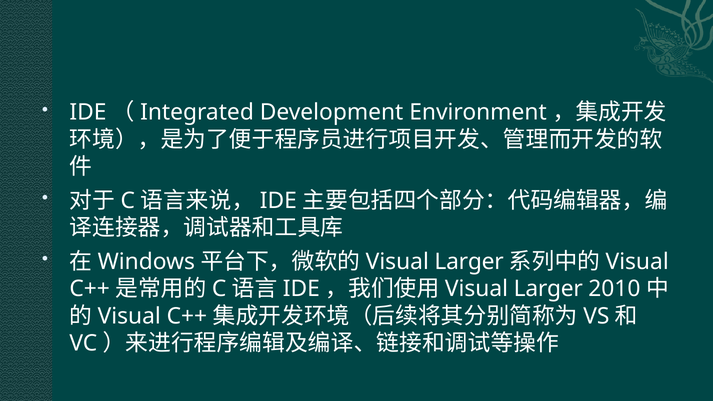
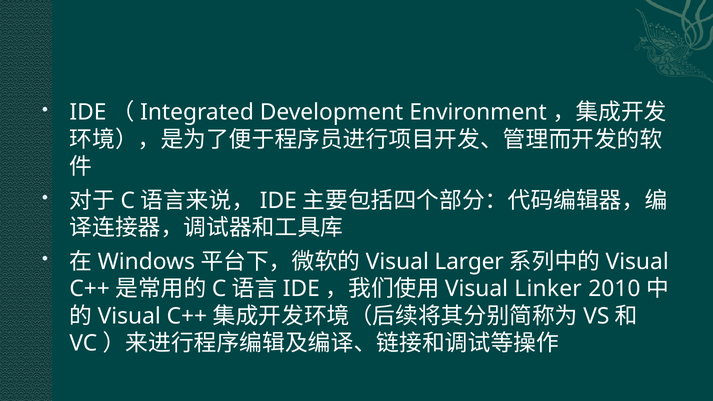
Larger at (548, 289): Larger -> Linker
